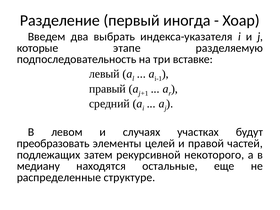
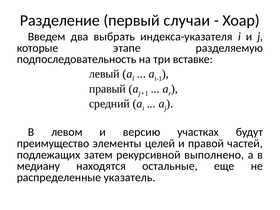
иногда: иногда -> случаи
случаях: случаях -> версию
преобразовать: преобразовать -> преимущество
некоторого: некоторого -> выполнено
структуре: структуре -> указатель
